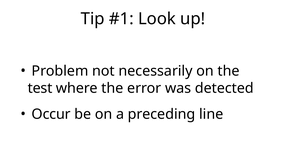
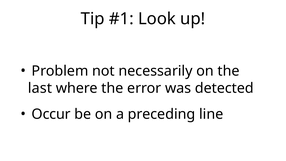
test: test -> last
